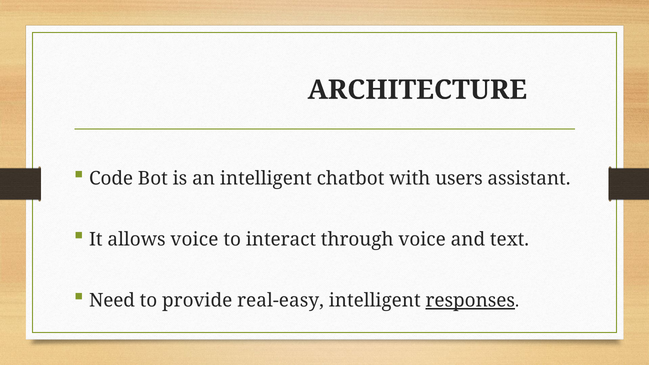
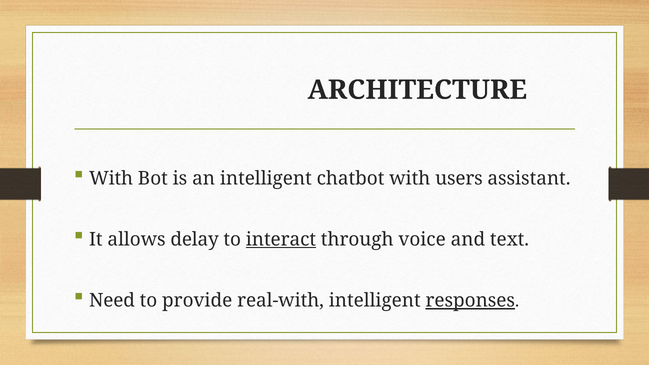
Code at (111, 179): Code -> With
allows voice: voice -> delay
interact underline: none -> present
real-easy: real-easy -> real-with
